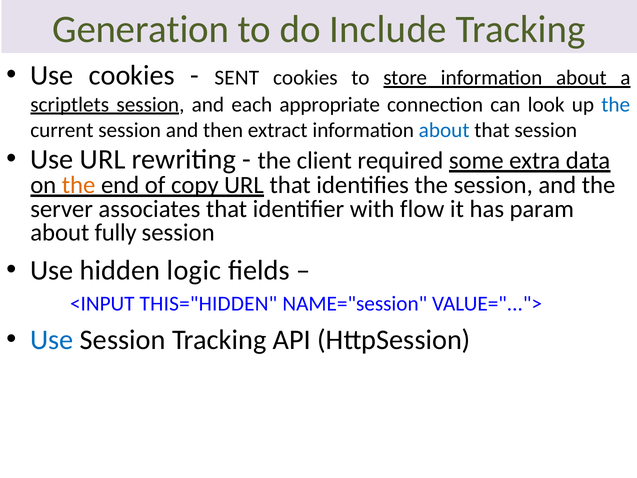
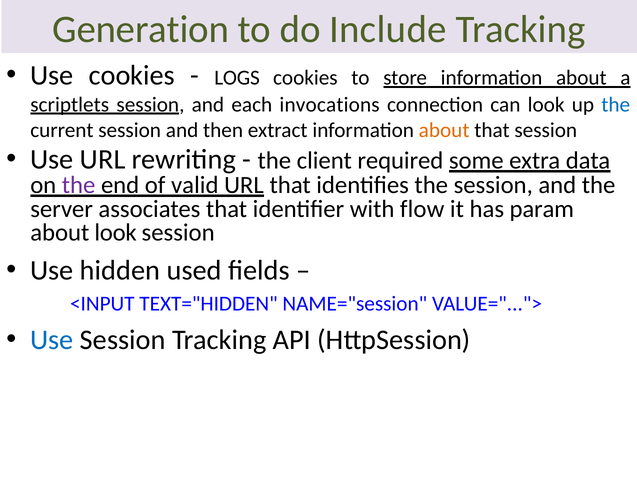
SENT: SENT -> LOGS
appropriate: appropriate -> invocations
about at (444, 130) colour: blue -> orange
the at (79, 185) colour: orange -> purple
copy: copy -> valid
about fully: fully -> look
logic: logic -> used
THIS="HIDDEN: THIS="HIDDEN -> TEXT="HIDDEN
